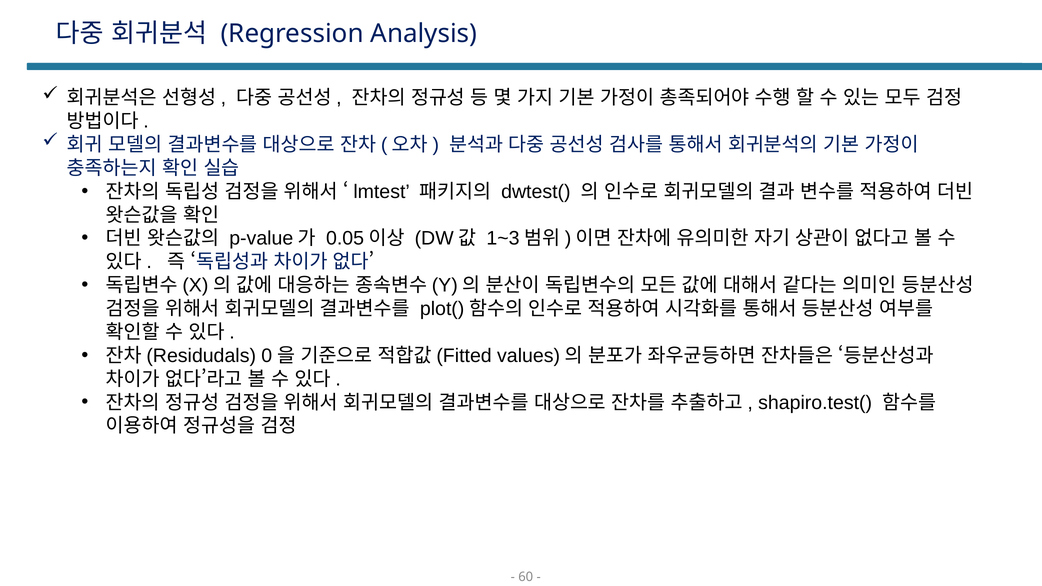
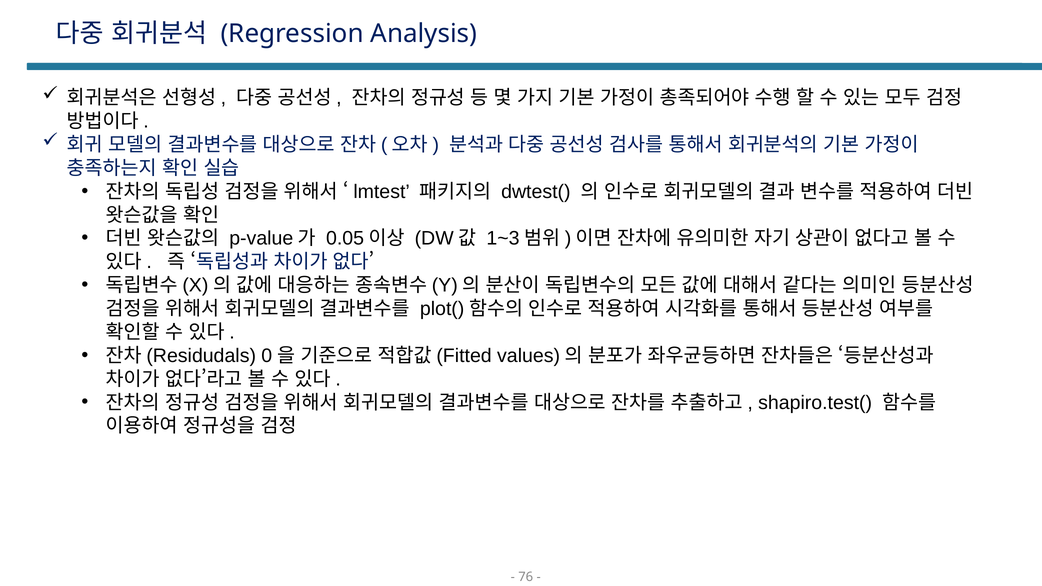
60: 60 -> 76
